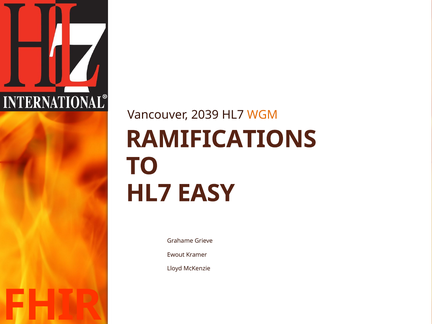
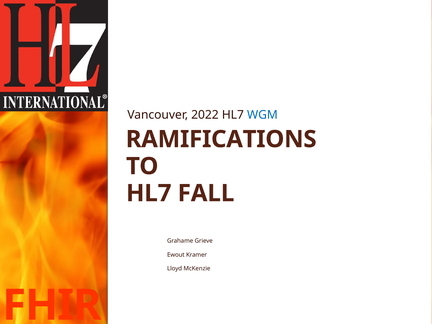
2039: 2039 -> 2022
WGM colour: orange -> blue
EASY: EASY -> FALL
